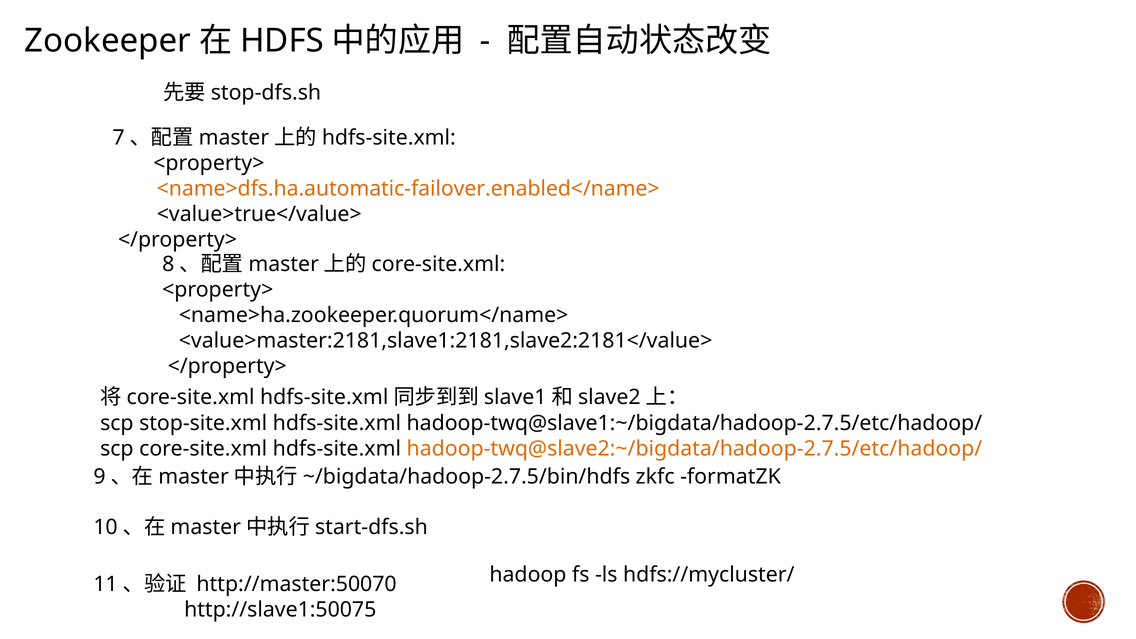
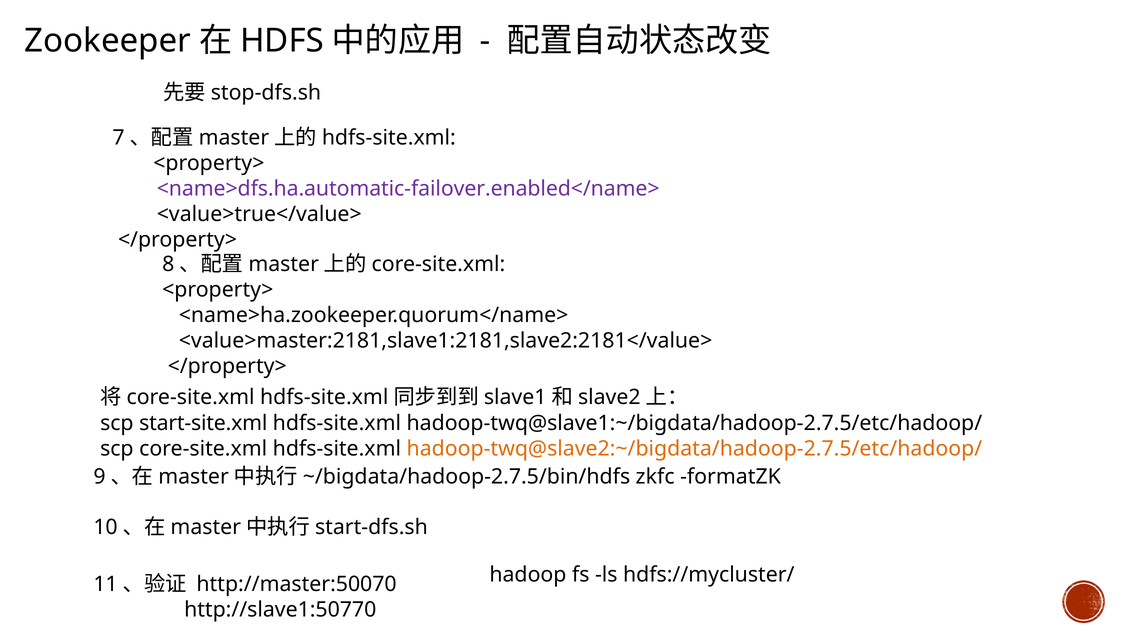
<name>dfs.ha.automatic-failover.enabled</name> colour: orange -> purple
stop-site.xml: stop-site.xml -> start-site.xml
http://slave1:50075: http://slave1:50075 -> http://slave1:50770
